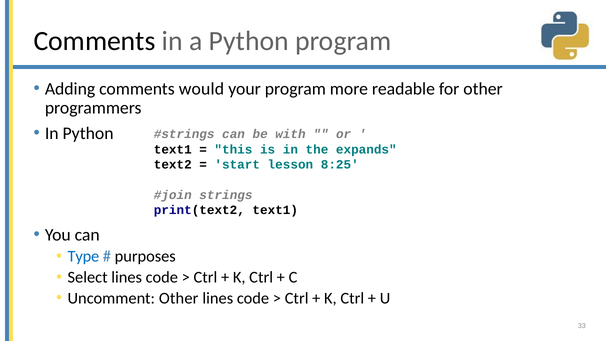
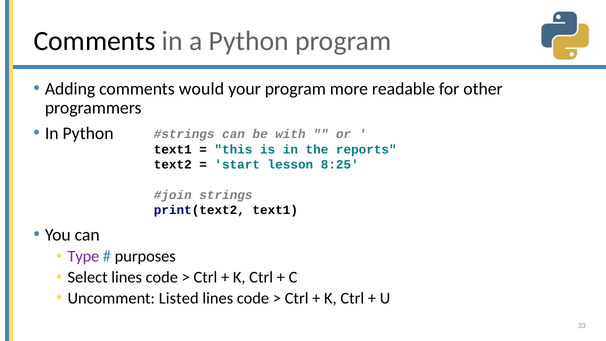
expands: expands -> reports
Type colour: blue -> purple
Uncomment Other: Other -> Listed
